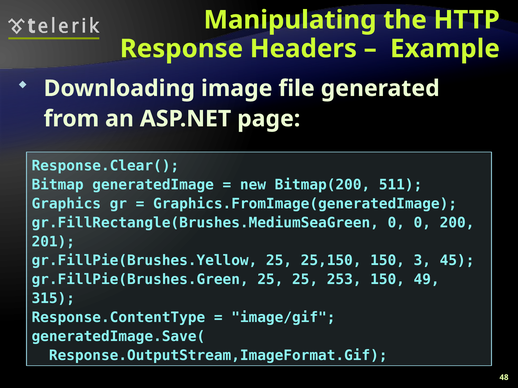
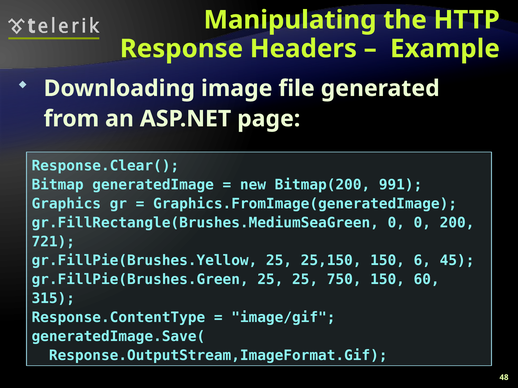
511: 511 -> 991
201: 201 -> 721
3: 3 -> 6
253: 253 -> 750
49: 49 -> 60
